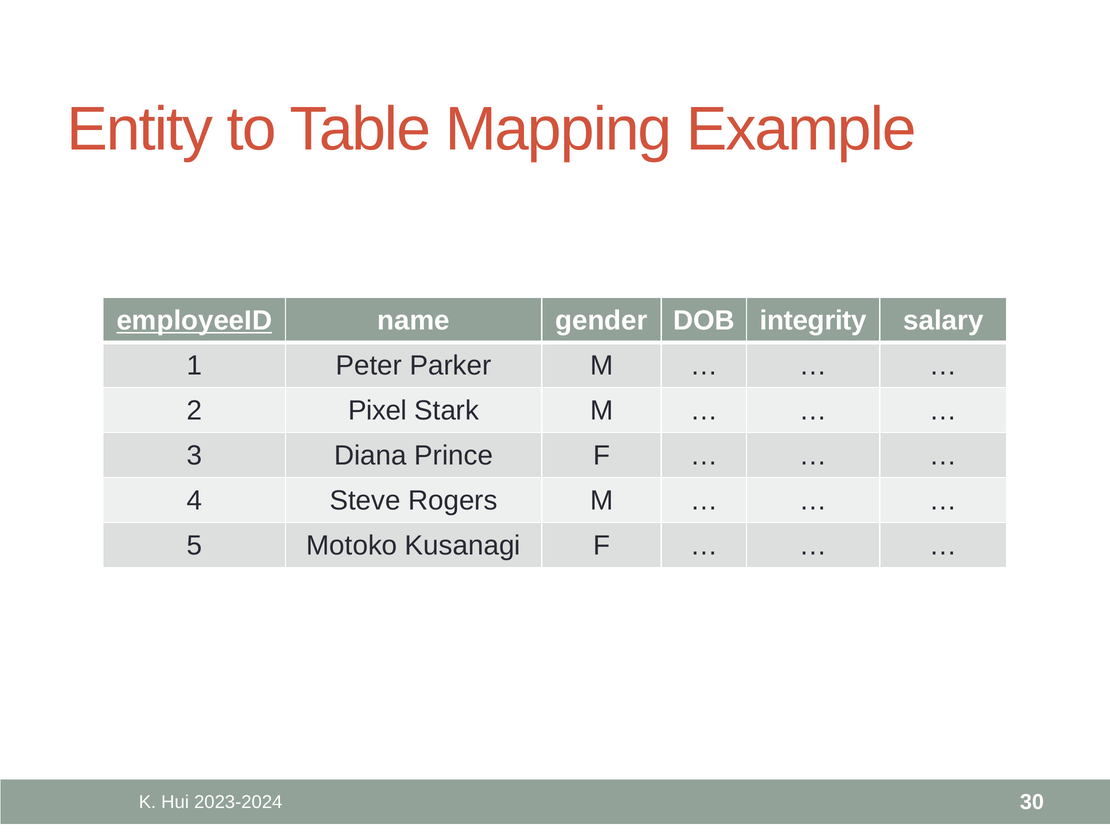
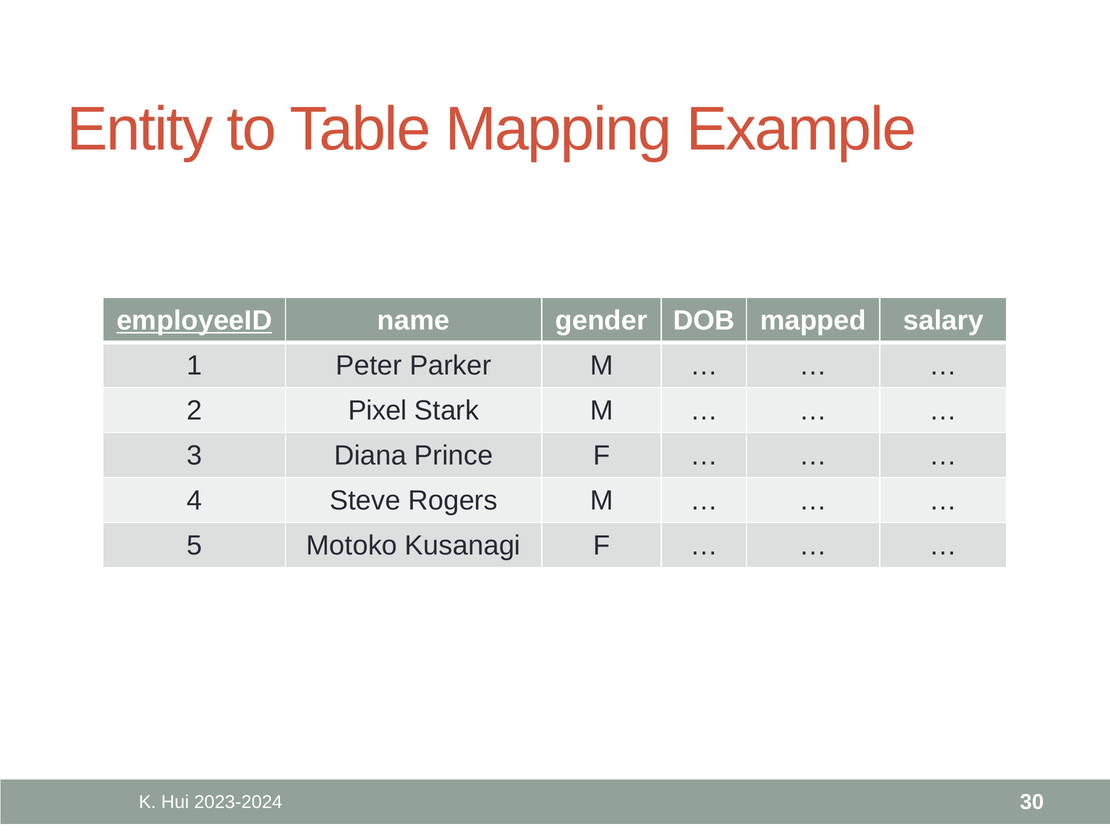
integrity: integrity -> mapped
